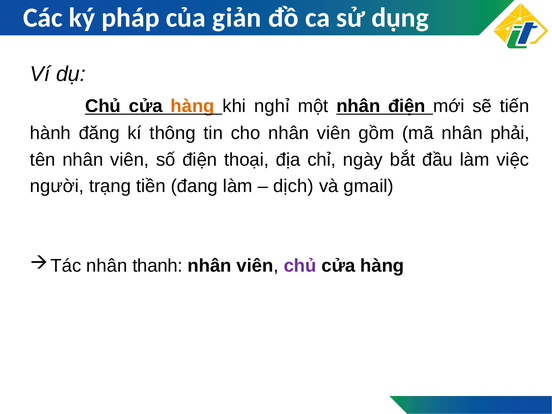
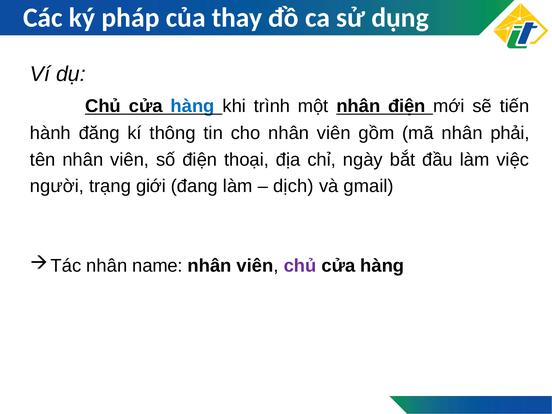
giản: giản -> thay
hàng at (193, 106) colour: orange -> blue
nghỉ: nghỉ -> trình
tiền: tiền -> giới
thanh: thanh -> name
